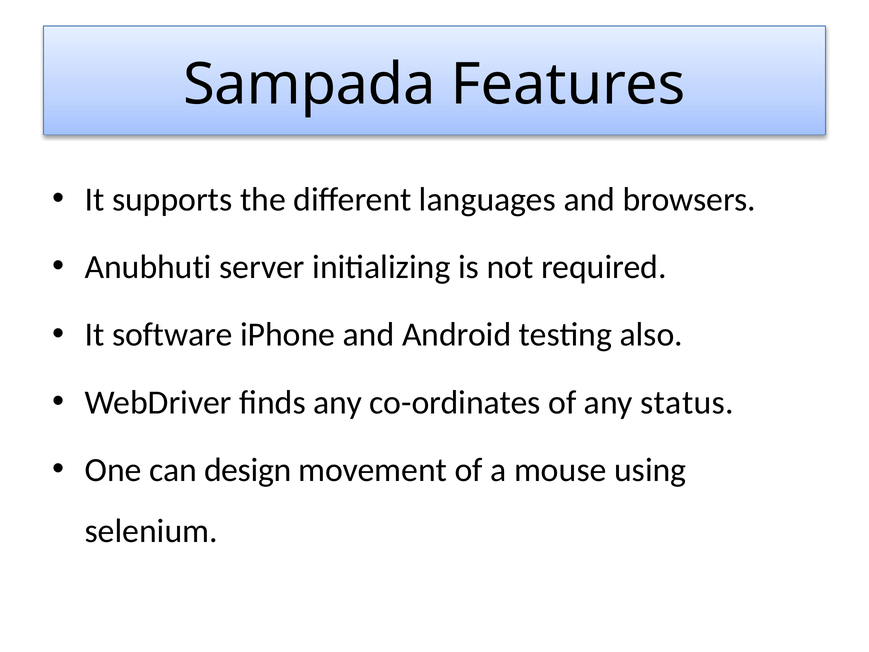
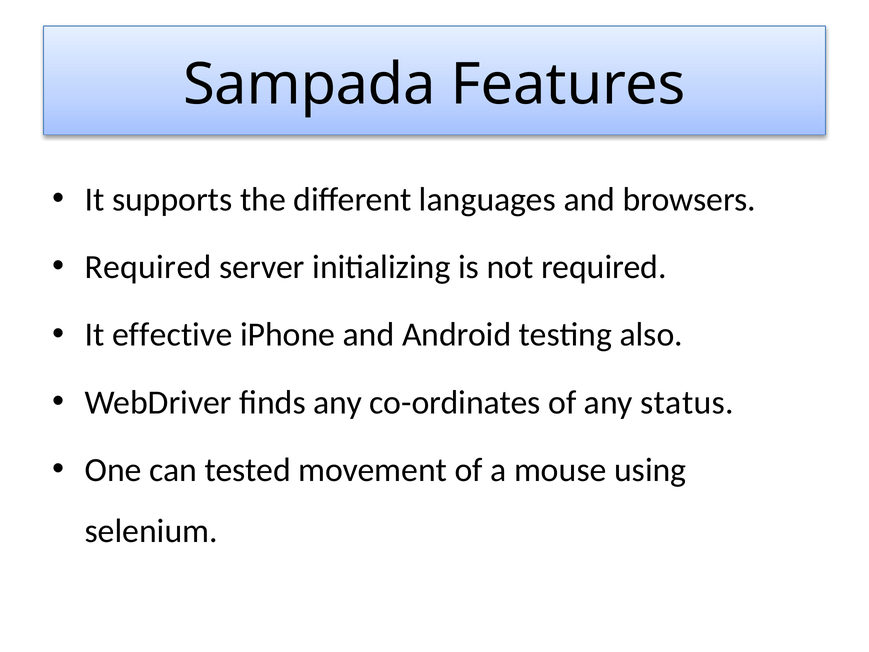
Anubhuti at (148, 267): Anubhuti -> Required
software: software -> effective
design: design -> tested
